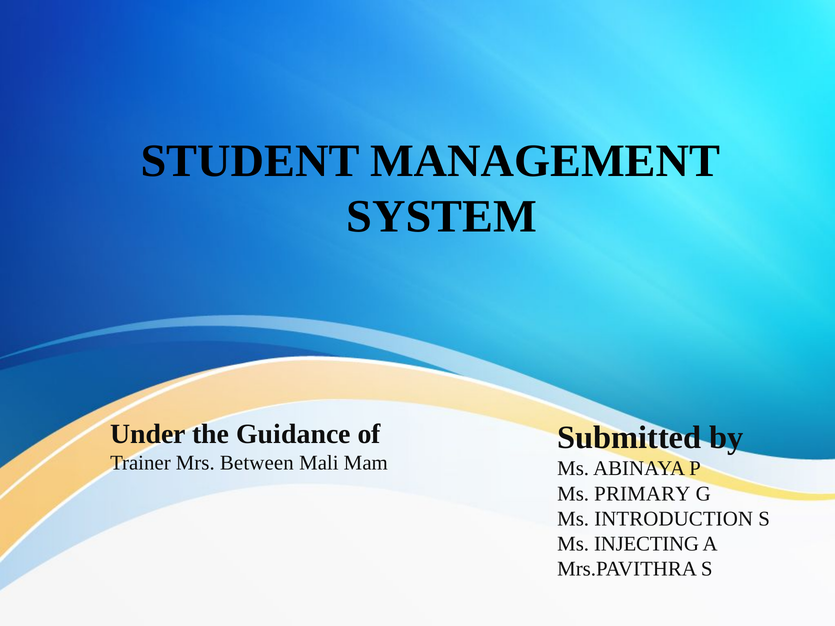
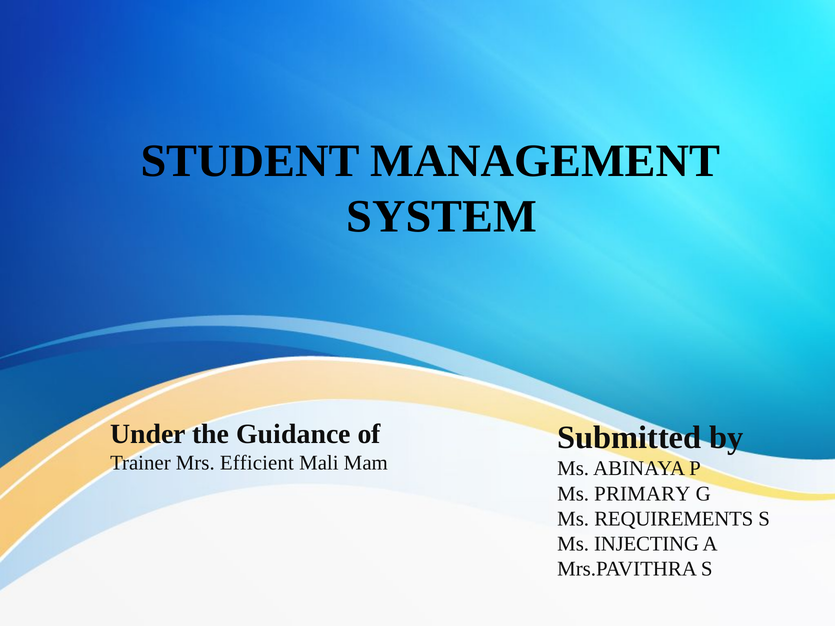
Between: Between -> Efficient
INTRODUCTION: INTRODUCTION -> REQUIREMENTS
